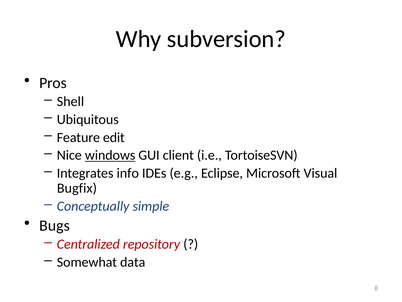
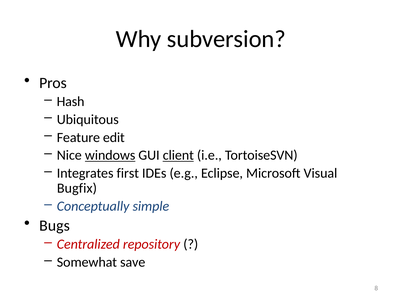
Shell: Shell -> Hash
client underline: none -> present
info: info -> first
data: data -> save
